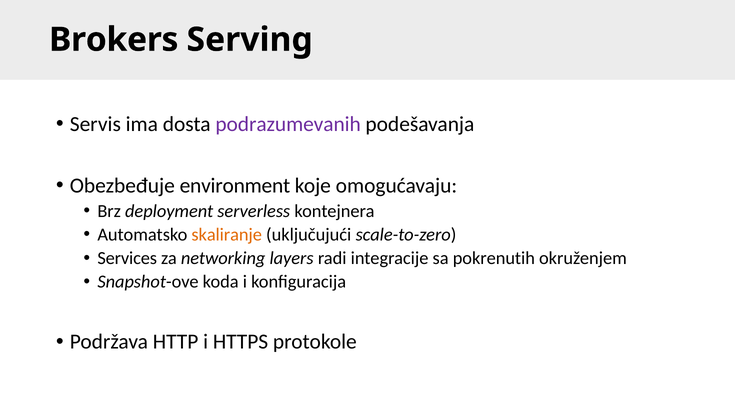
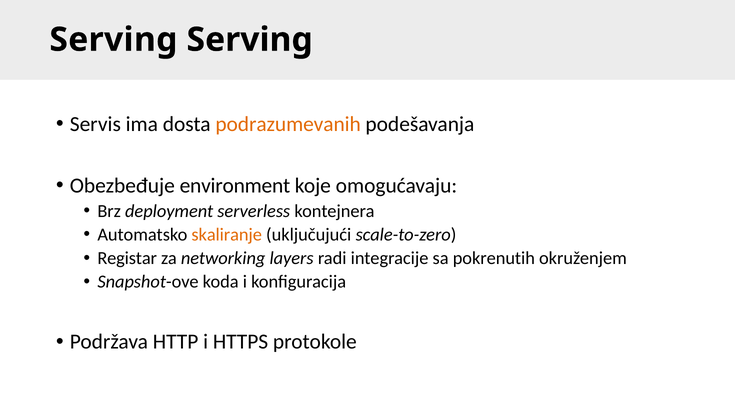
Brokers at (114, 40): Brokers -> Serving
podrazumevanih colour: purple -> orange
Services: Services -> Registar
